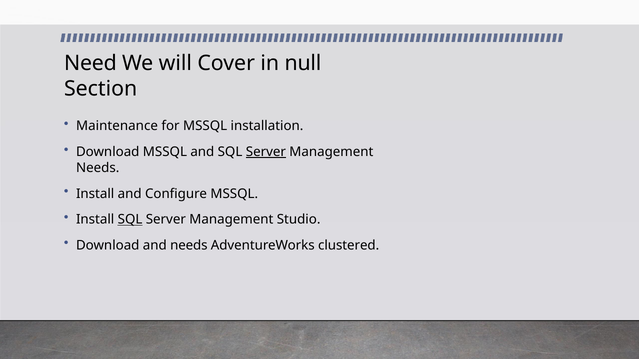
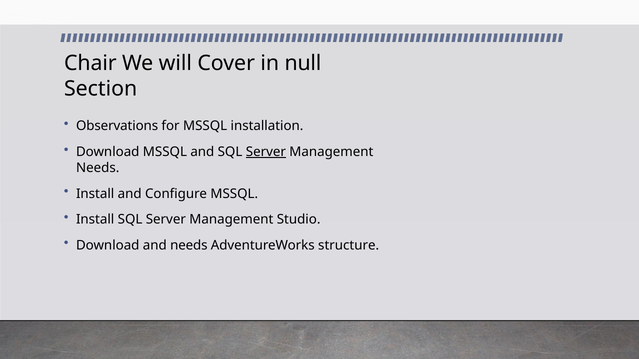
Need: Need -> Chair
Maintenance: Maintenance -> Observations
SQL at (130, 220) underline: present -> none
clustered: clustered -> structure
